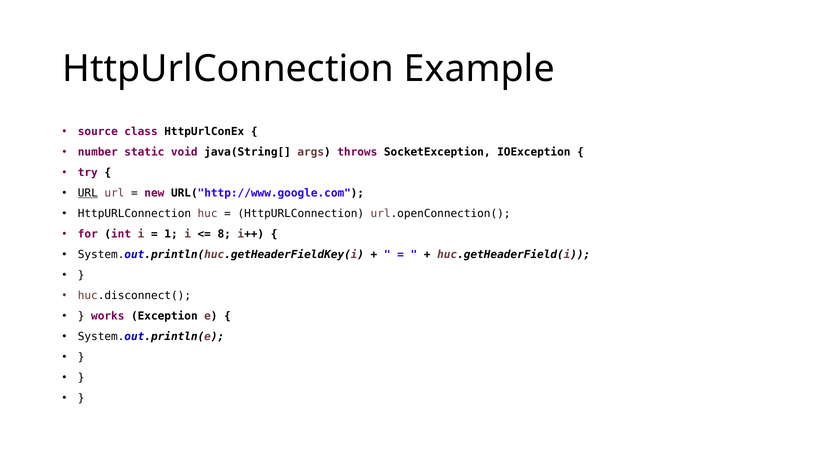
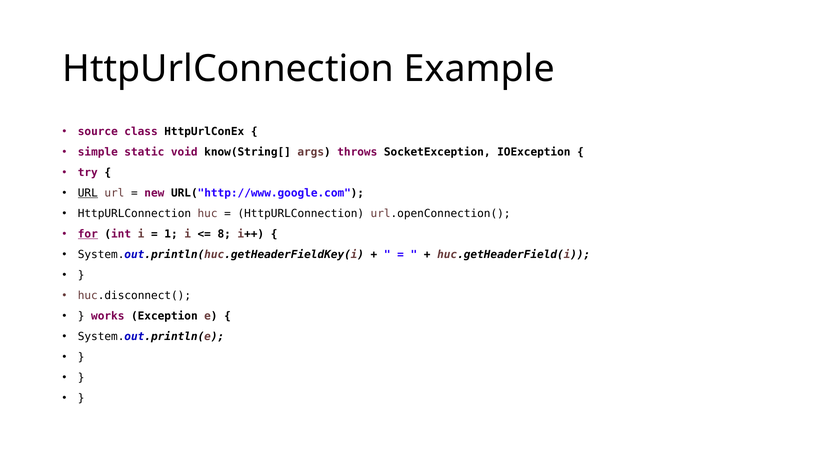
number: number -> simple
java(String[: java(String[ -> know(String[
for underline: none -> present
